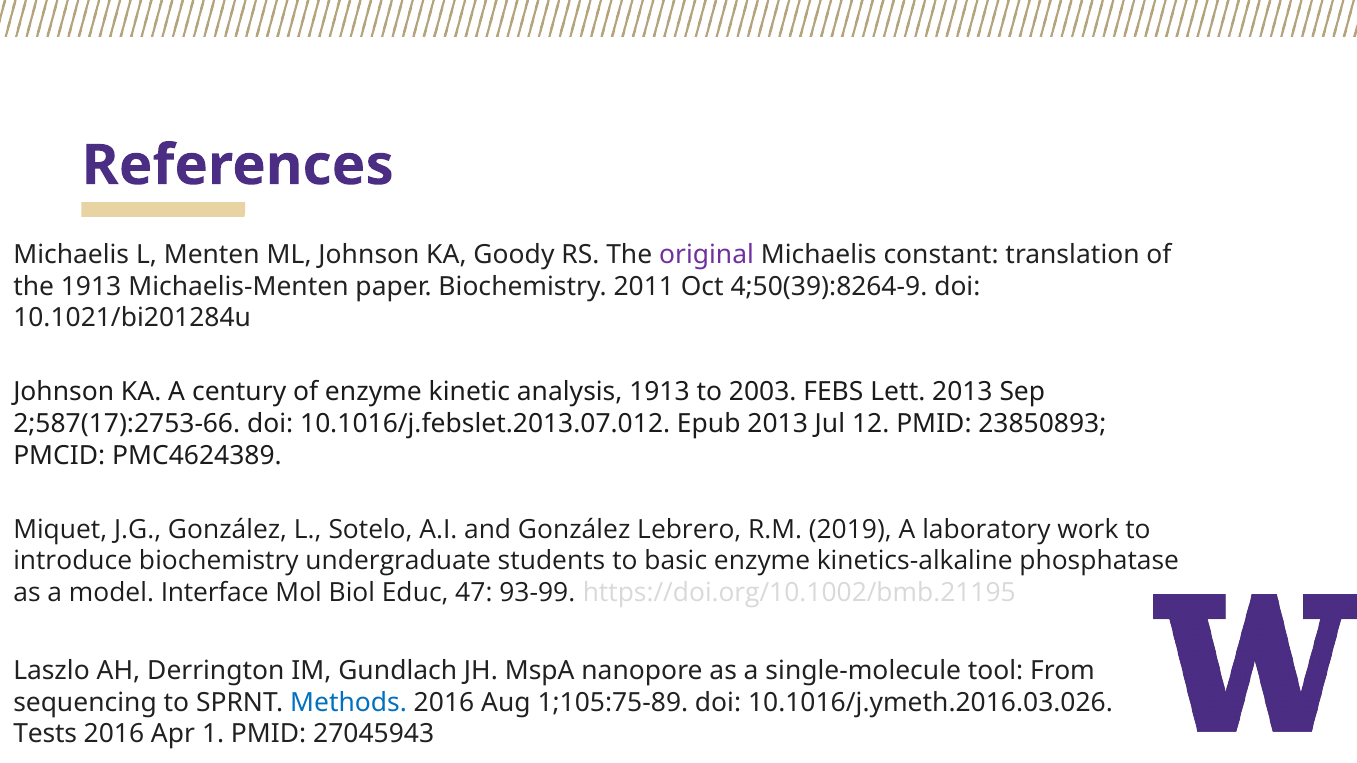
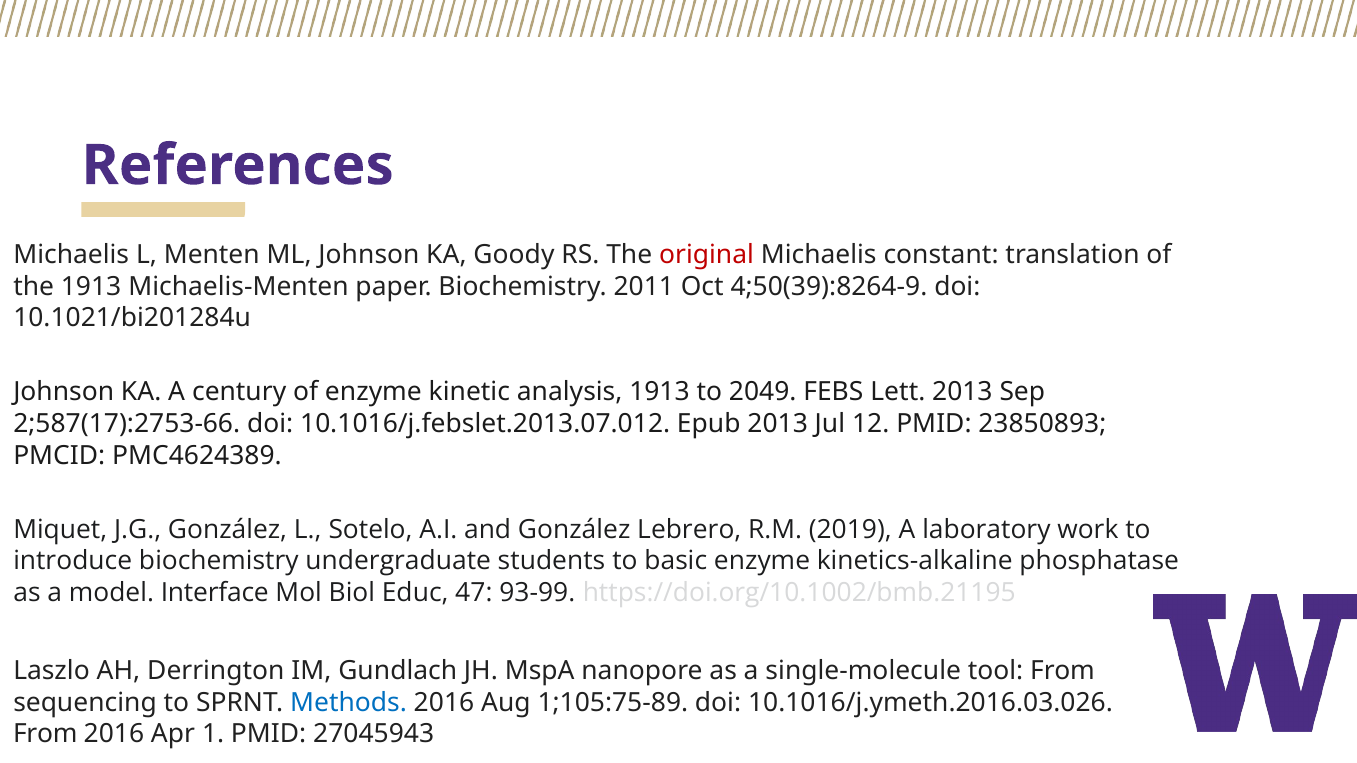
original colour: purple -> red
2003: 2003 -> 2049
Tests at (45, 735): Tests -> From
